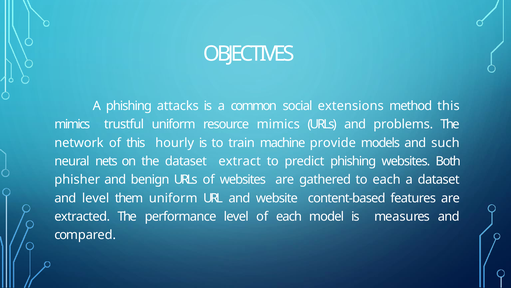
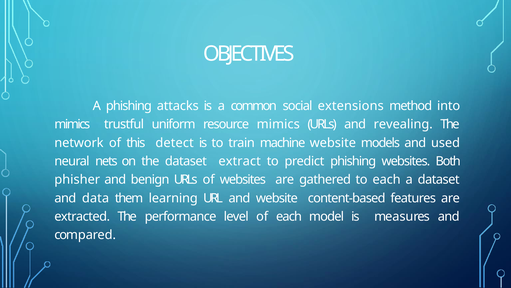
method this: this -> into
problems: problems -> revealing
hourly: hourly -> detect
machine provide: provide -> website
such: such -> used
and level: level -> data
them uniform: uniform -> learning
